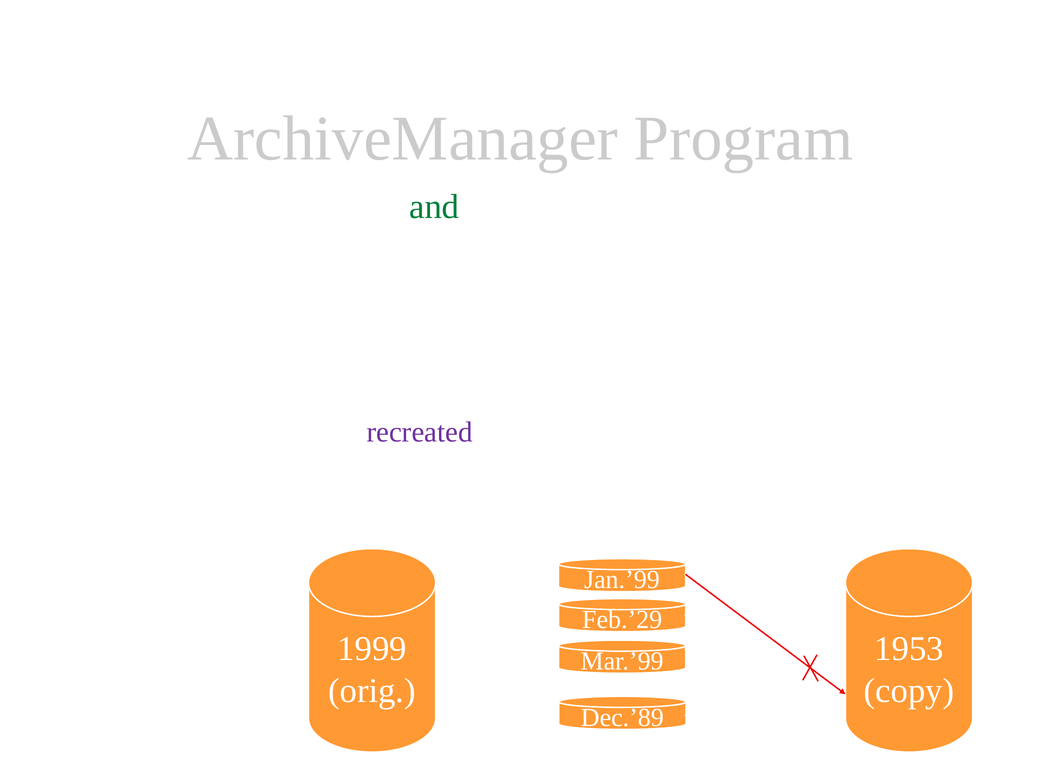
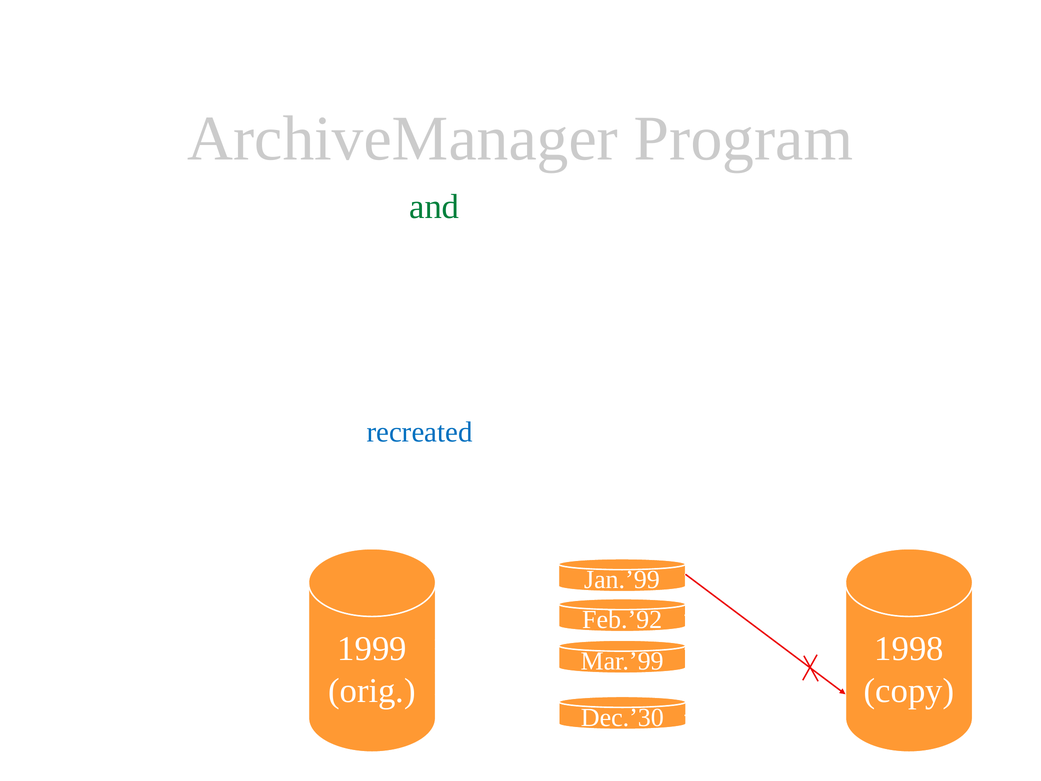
recreated colour: purple -> blue
Feb.’29: Feb.’29 -> Feb.’92
1953: 1953 -> 1998
Dec.’89: Dec.’89 -> Dec.’30
